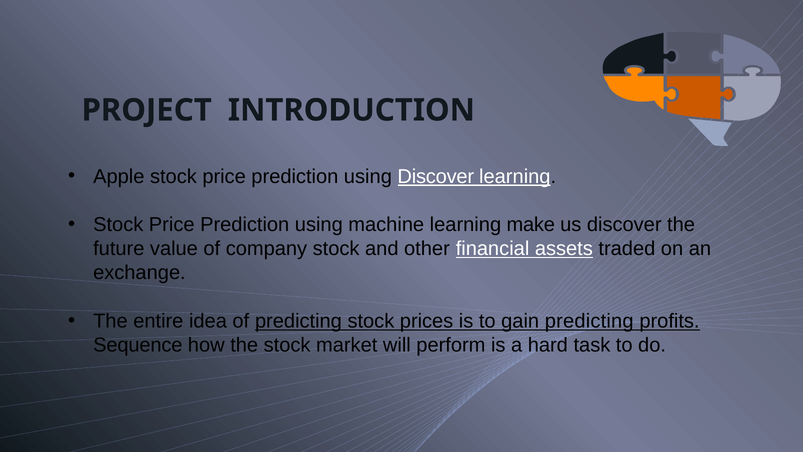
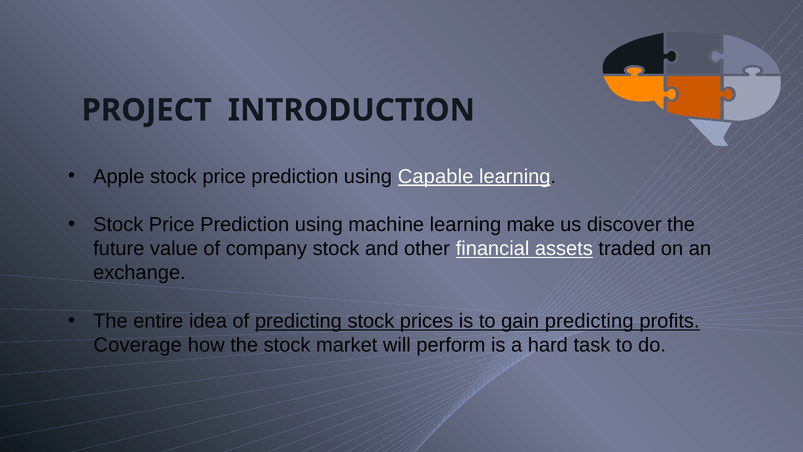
using Discover: Discover -> Capable
Sequence: Sequence -> Coverage
